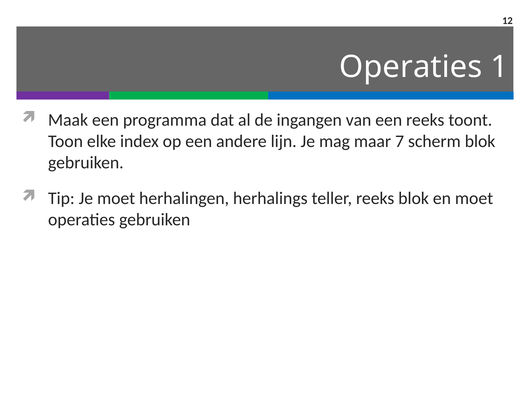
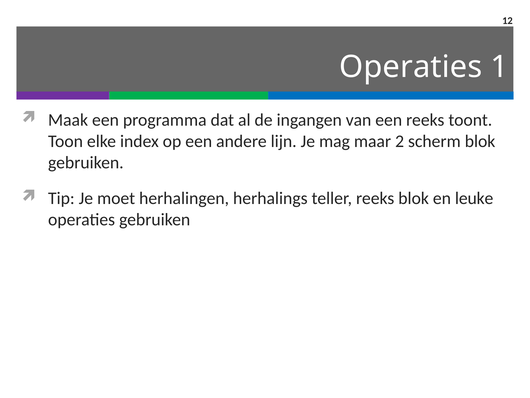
7: 7 -> 2
en moet: moet -> leuke
